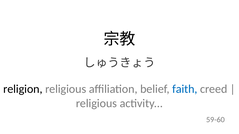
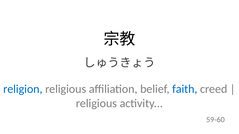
religion colour: black -> blue
